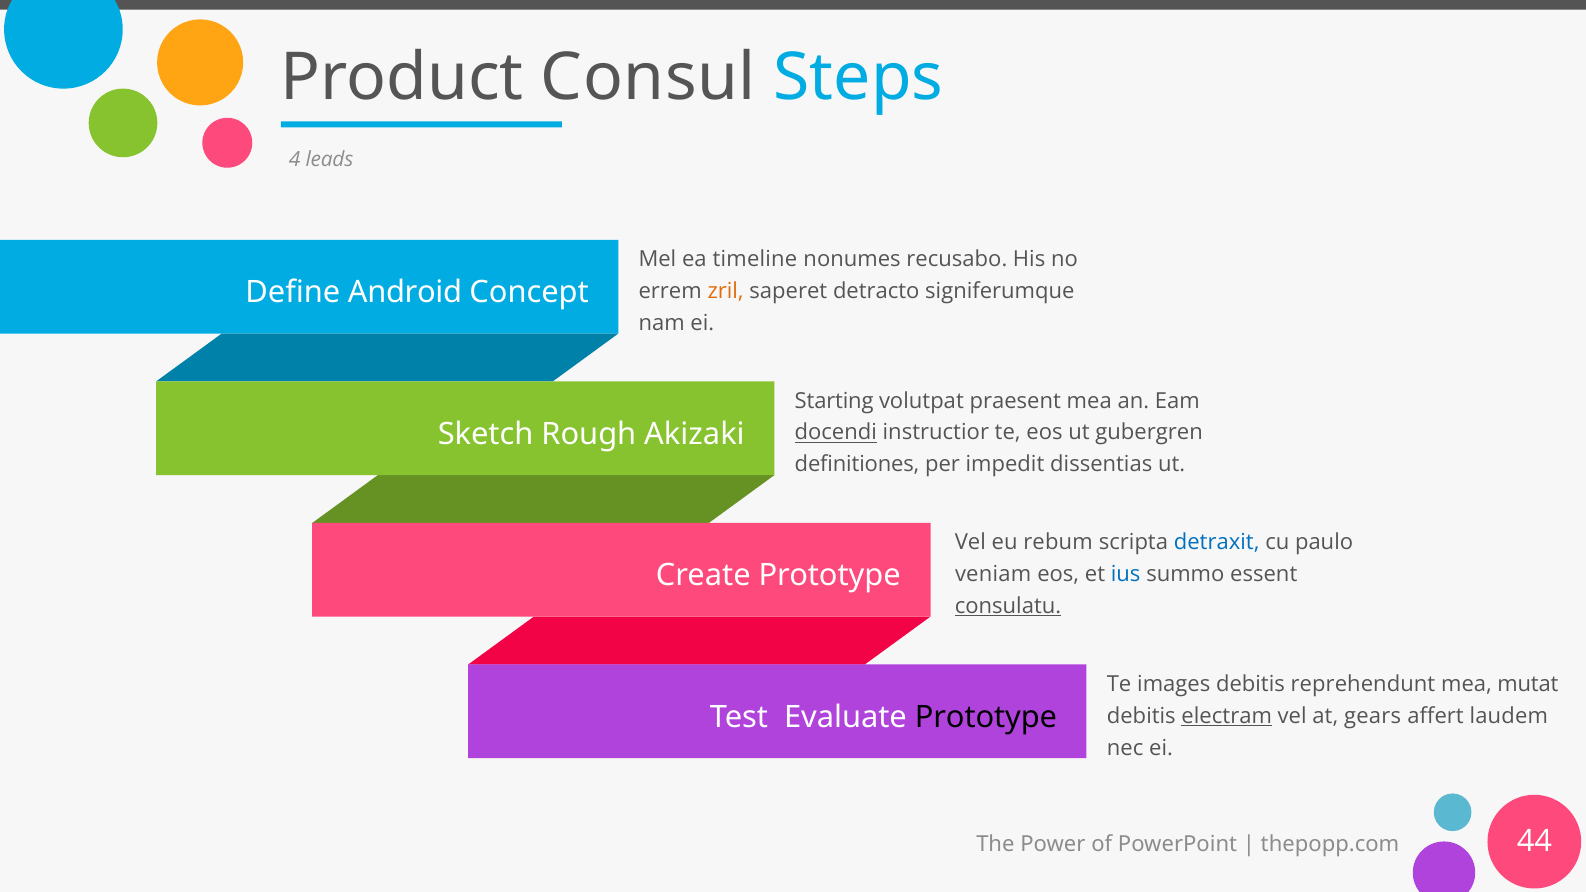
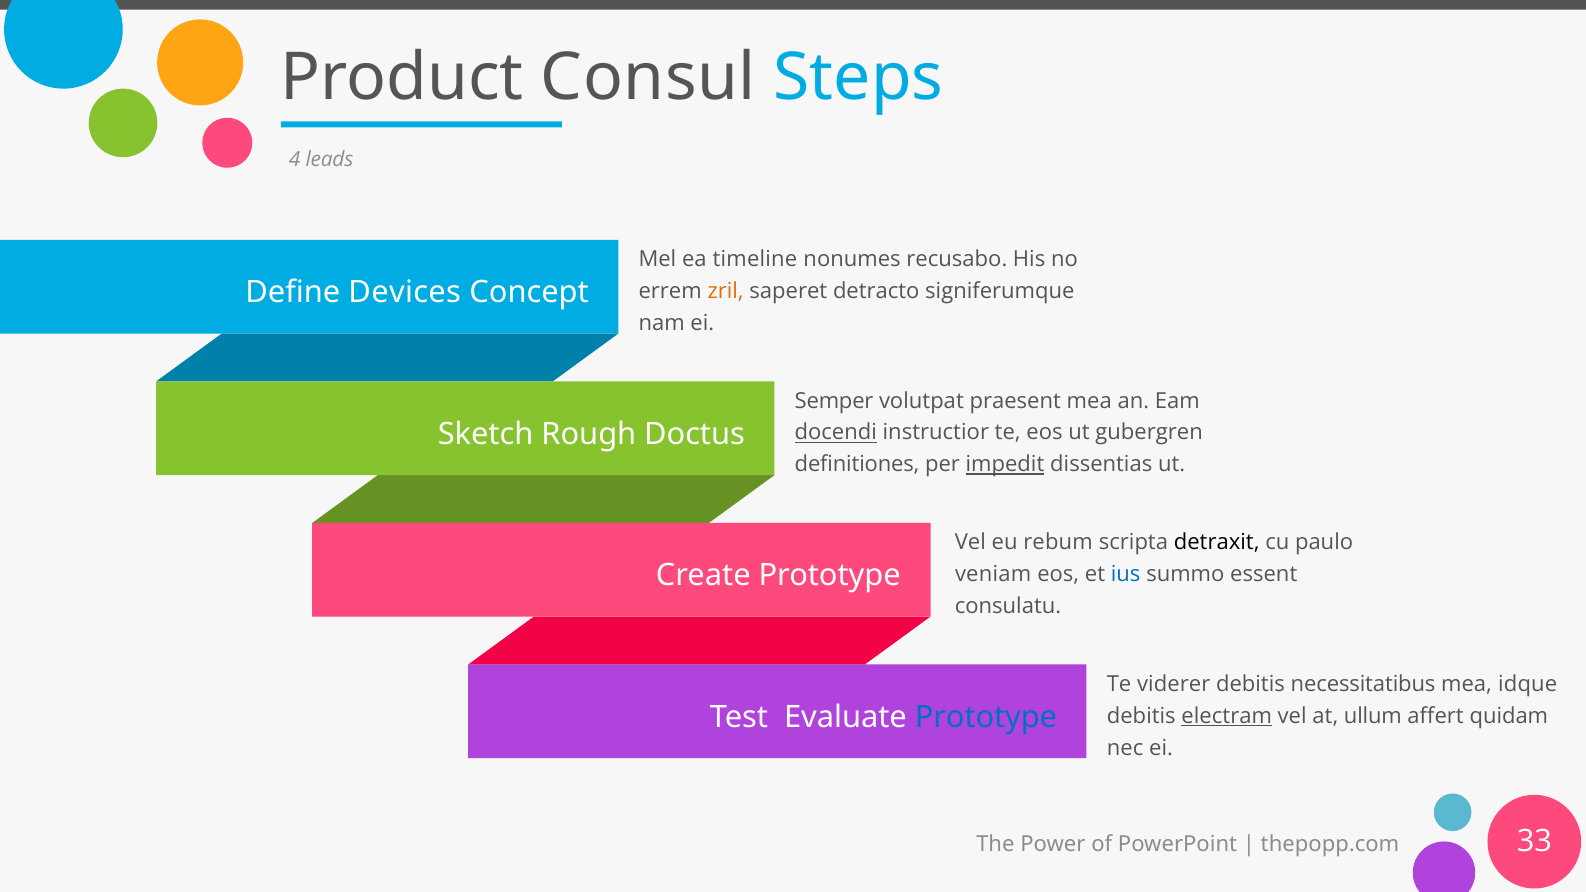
Android: Android -> Devices
Starting: Starting -> Semper
Akizaki: Akizaki -> Doctus
impedit underline: none -> present
detraxit colour: blue -> black
consulatu underline: present -> none
images: images -> viderer
reprehendunt: reprehendunt -> necessitatibus
mutat: mutat -> idque
gears: gears -> ullum
laudem: laudem -> quidam
Prototype at (986, 717) colour: black -> blue
44: 44 -> 33
